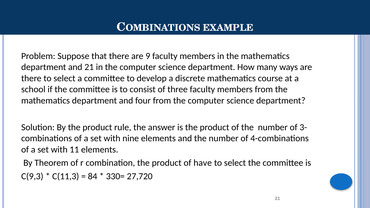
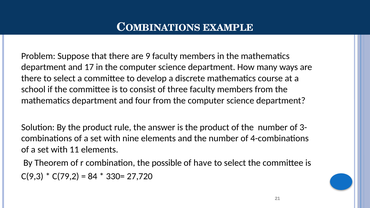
and 21: 21 -> 17
combination the product: product -> possible
C(11,3: C(11,3 -> C(79,2
